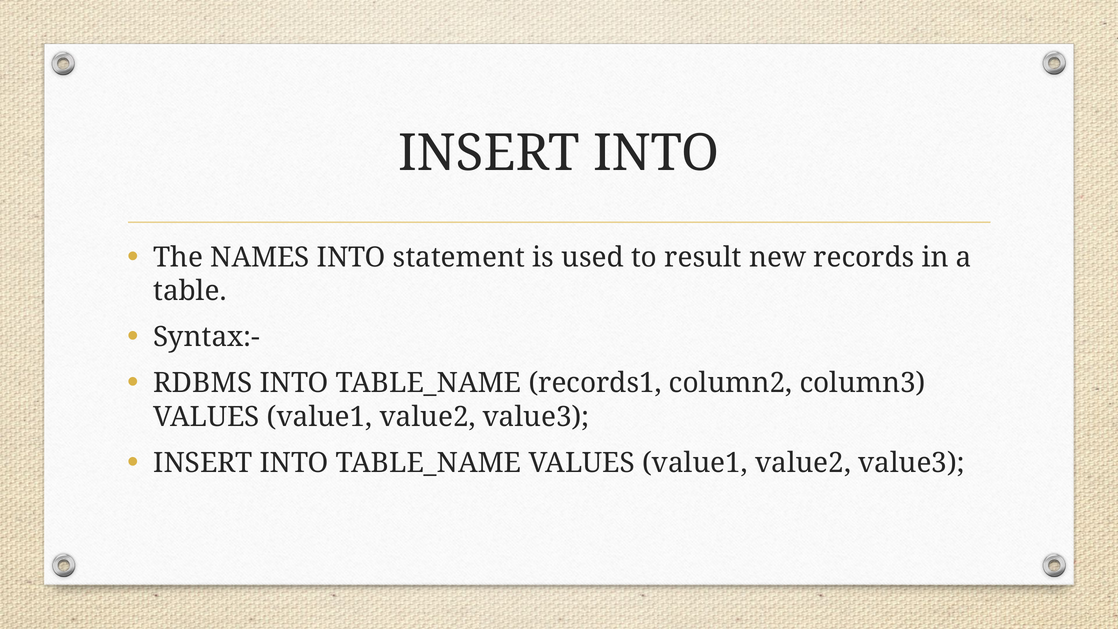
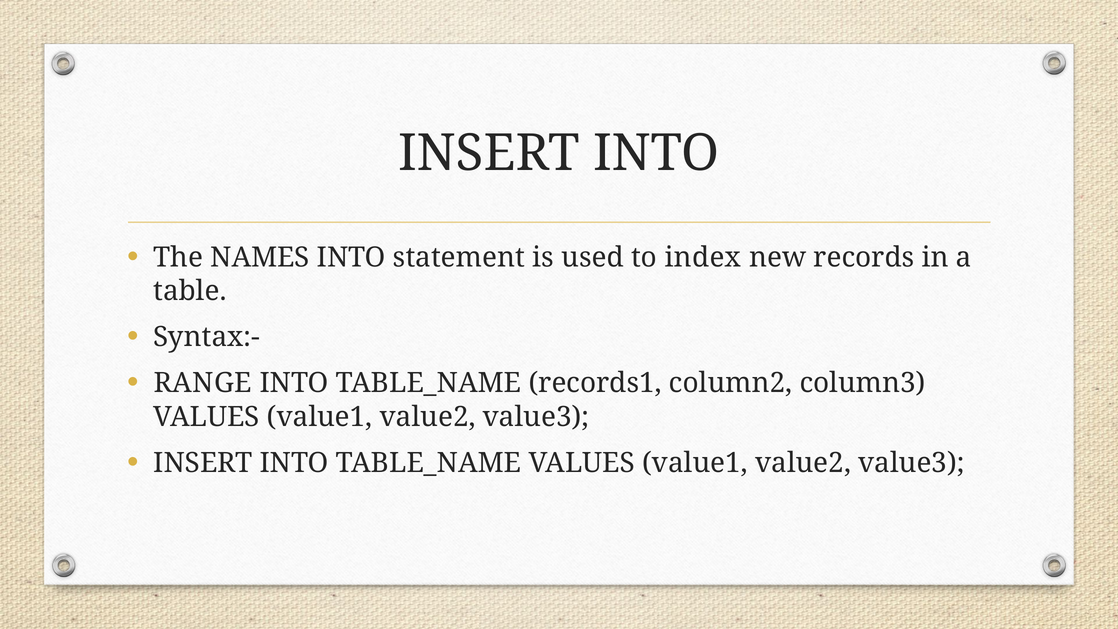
result: result -> index
RDBMS: RDBMS -> RANGE
